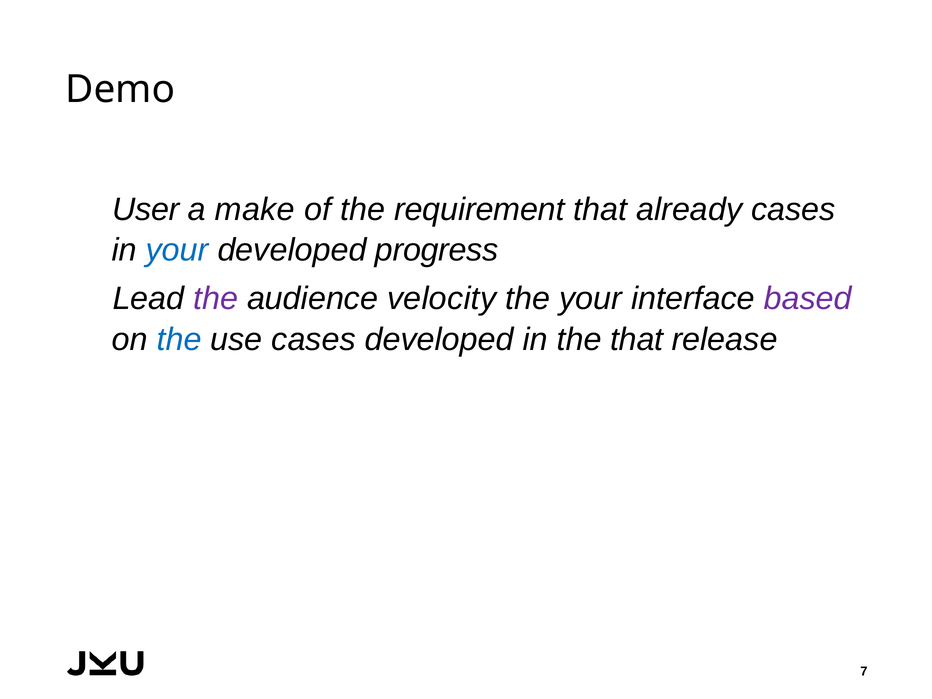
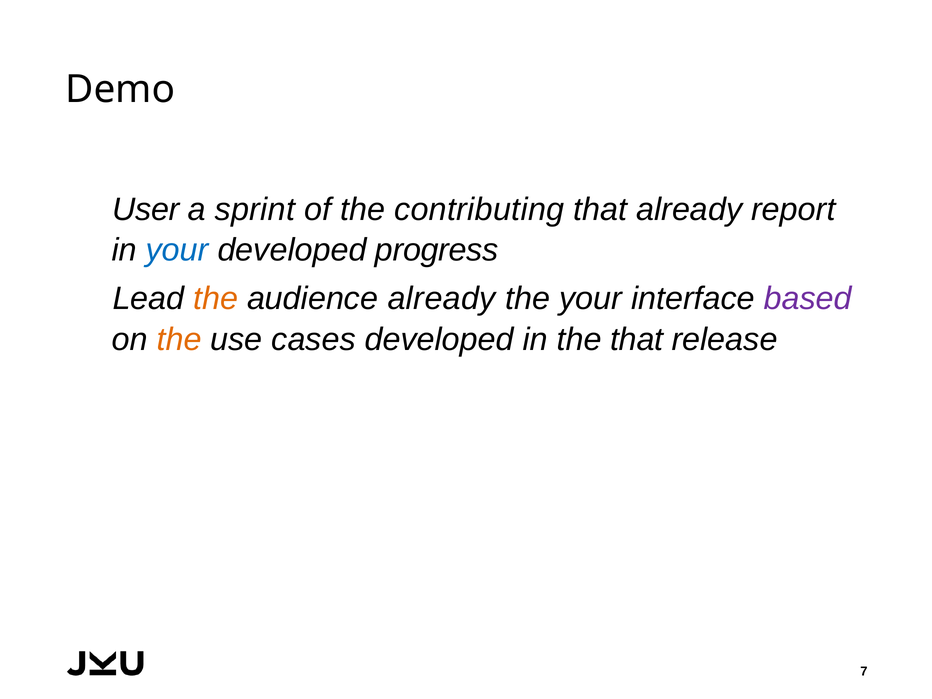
make: make -> sprint
requirement: requirement -> contributing
already cases: cases -> report
the at (216, 299) colour: purple -> orange
audience velocity: velocity -> already
the at (179, 339) colour: blue -> orange
